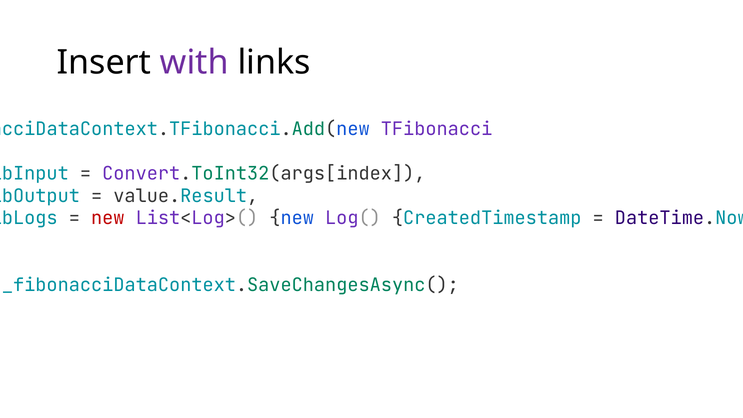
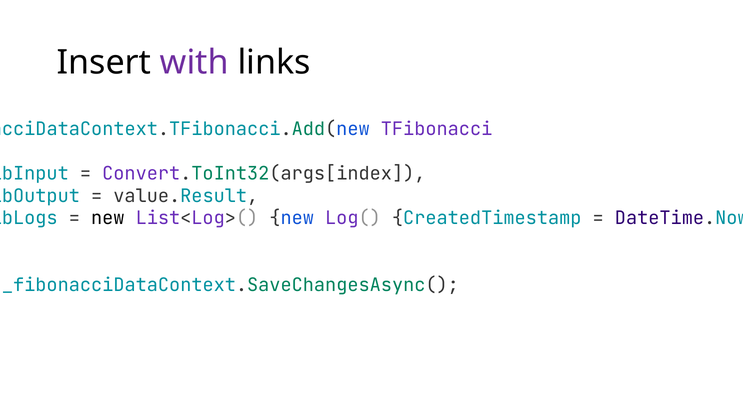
new at (108, 218) colour: red -> black
